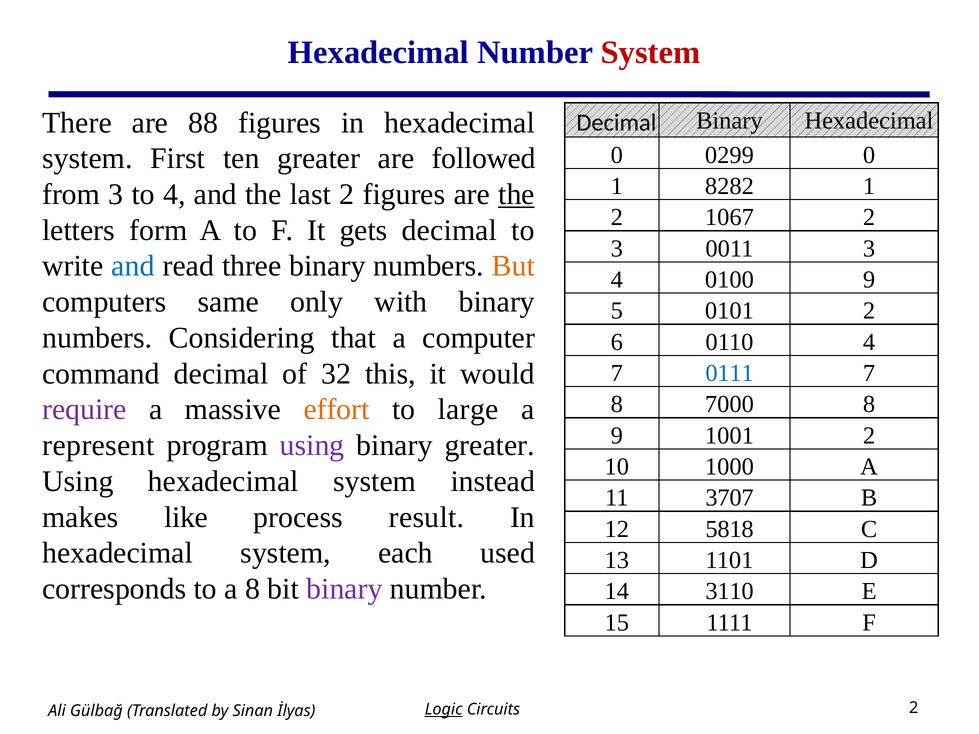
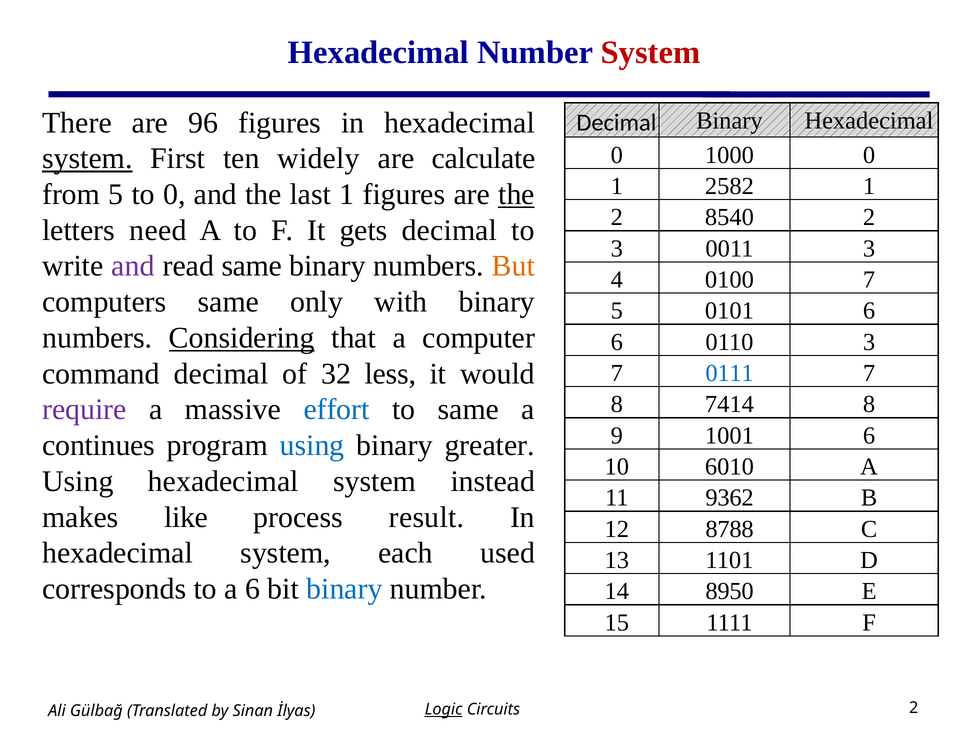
88: 88 -> 96
0299: 0299 -> 1000
system at (87, 159) underline: none -> present
ten greater: greater -> widely
followed: followed -> calculate
8282: 8282 -> 2582
from 3: 3 -> 5
to 4: 4 -> 0
last 2: 2 -> 1
1067: 1067 -> 8540
form: form -> need
and at (133, 266) colour: blue -> purple
read three: three -> same
0100 9: 9 -> 7
0101 2: 2 -> 6
Considering underline: none -> present
0110 4: 4 -> 3
this: this -> less
7000: 7000 -> 7414
effort colour: orange -> blue
to large: large -> same
1001 2: 2 -> 6
represent: represent -> continues
using at (312, 446) colour: purple -> blue
1000: 1000 -> 6010
3707: 3707 -> 9362
5818: 5818 -> 8788
a 8: 8 -> 6
binary at (344, 589) colour: purple -> blue
3110: 3110 -> 8950
